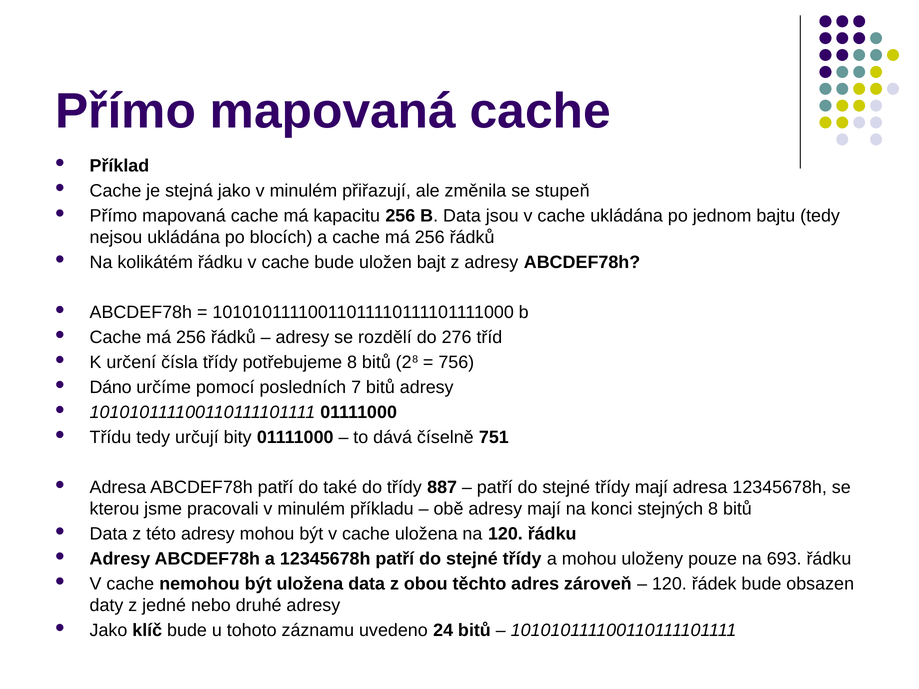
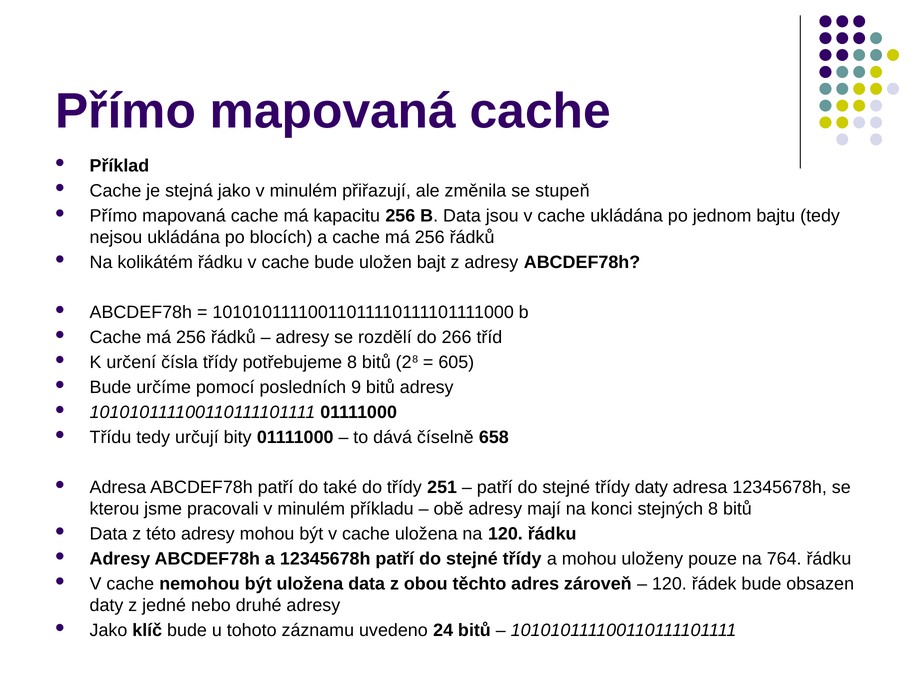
276: 276 -> 266
756: 756 -> 605
Dáno at (111, 388): Dáno -> Bude
7: 7 -> 9
751: 751 -> 658
887: 887 -> 251
třídy mají: mají -> daty
693: 693 -> 764
